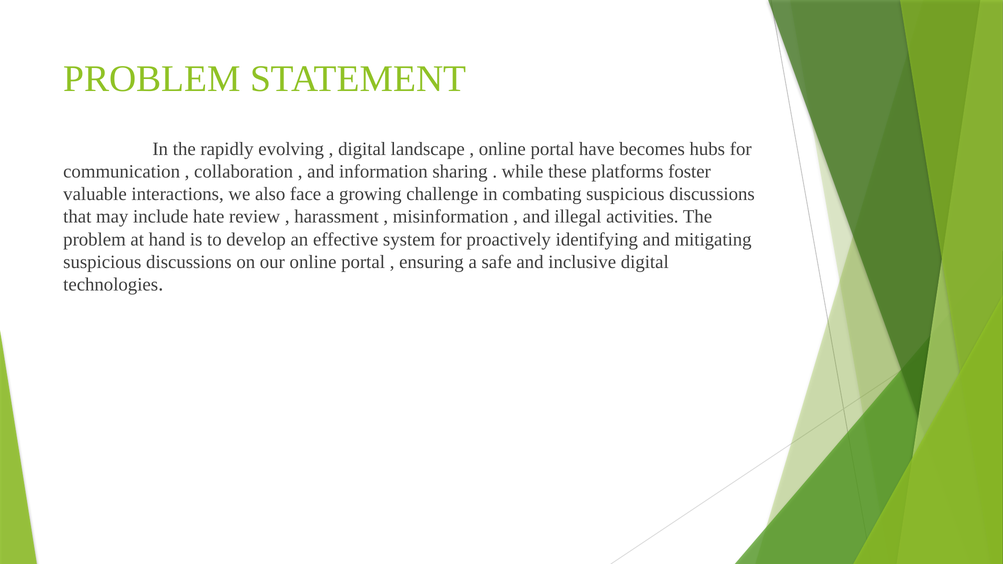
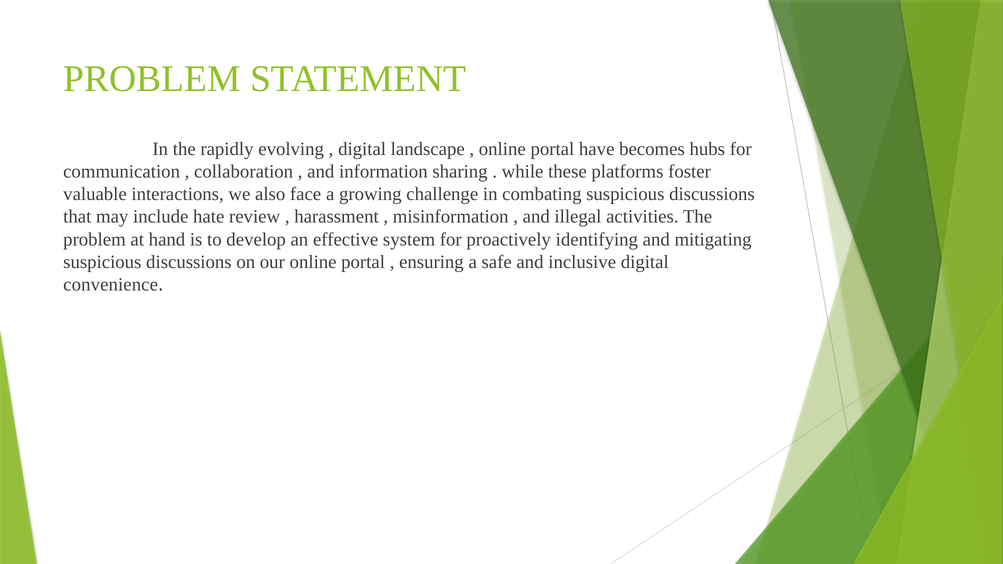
technologies: technologies -> convenience
